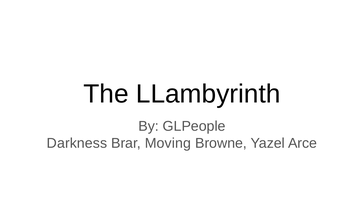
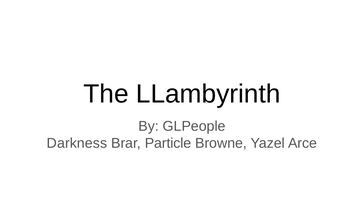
Moving: Moving -> Particle
